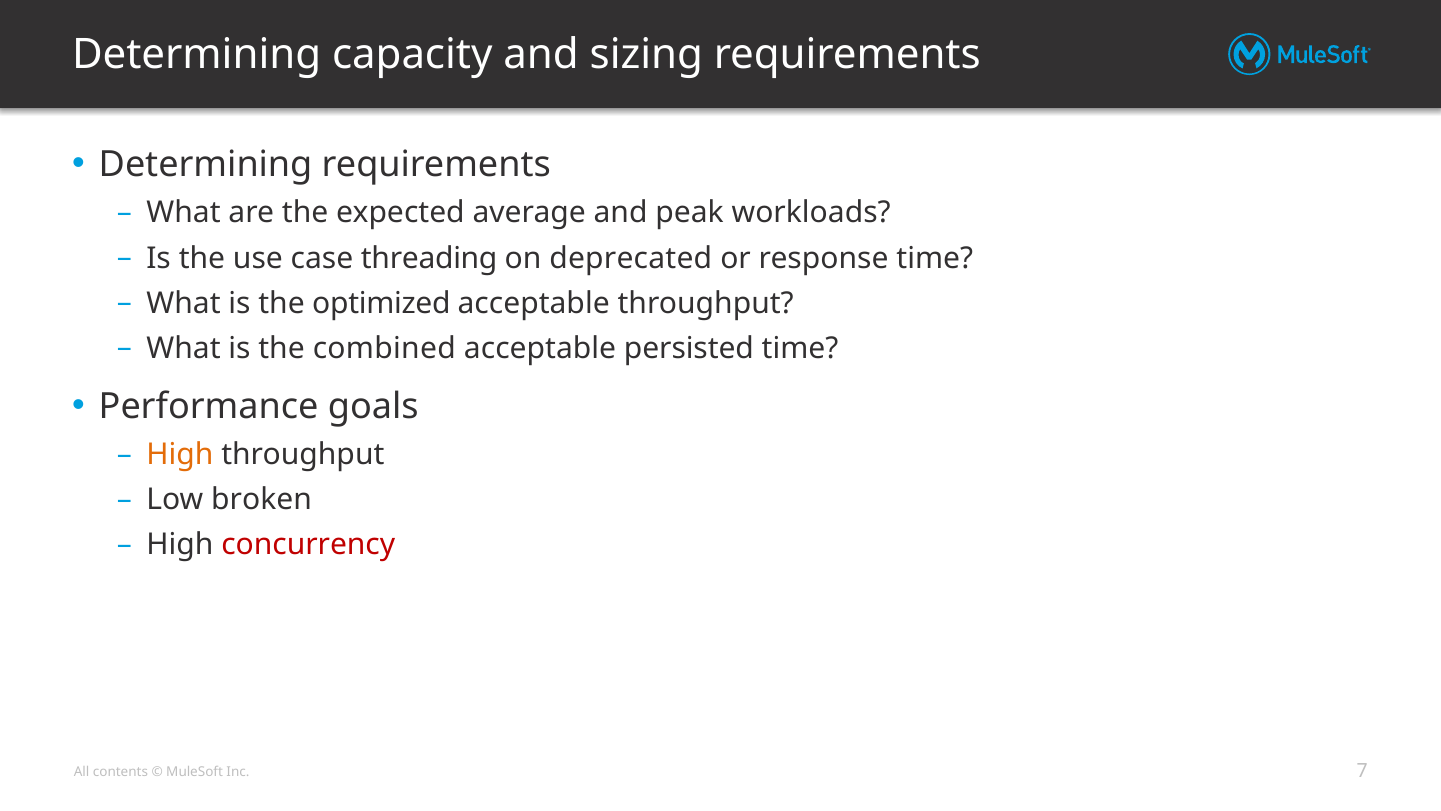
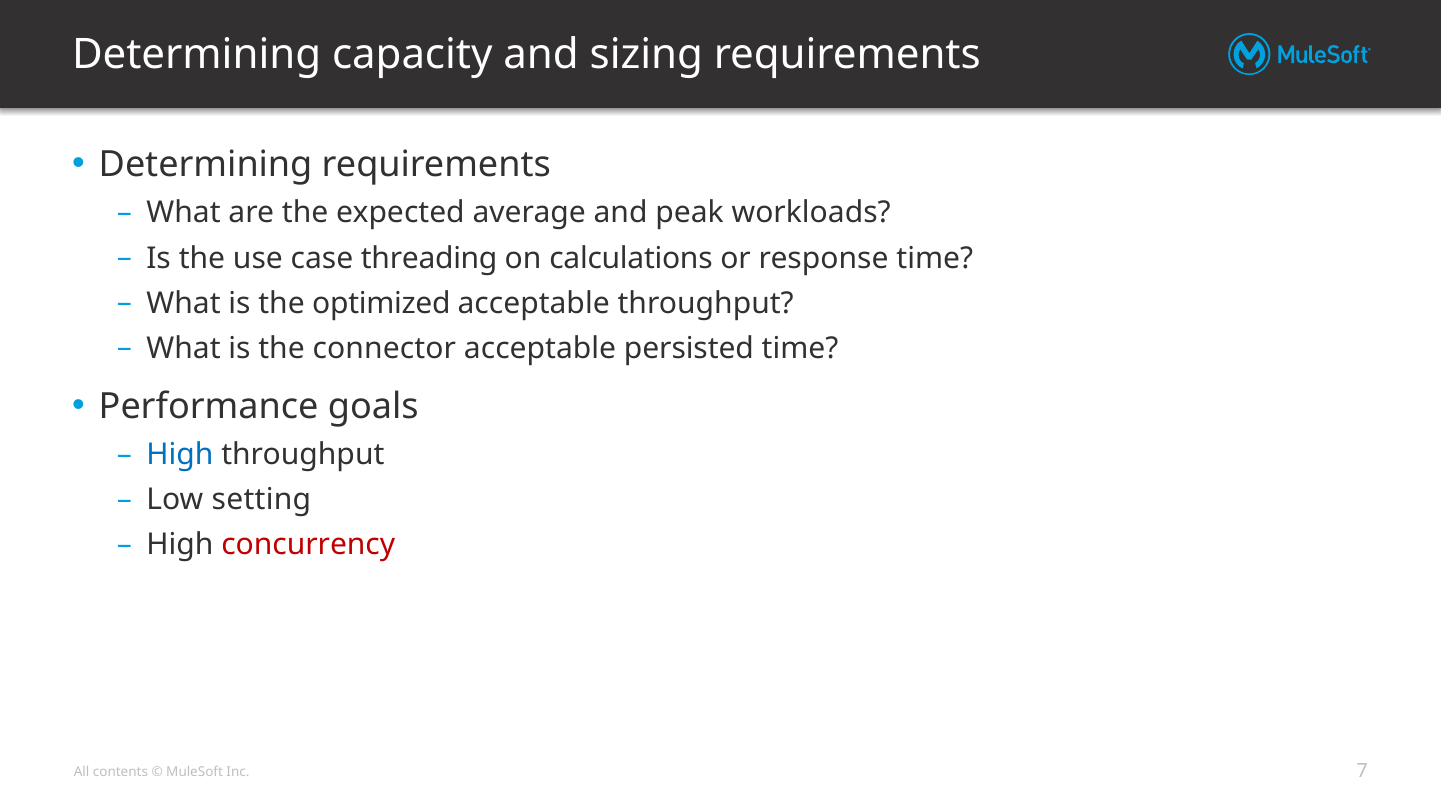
deprecated: deprecated -> calculations
combined: combined -> connector
High at (180, 455) colour: orange -> blue
broken: broken -> setting
